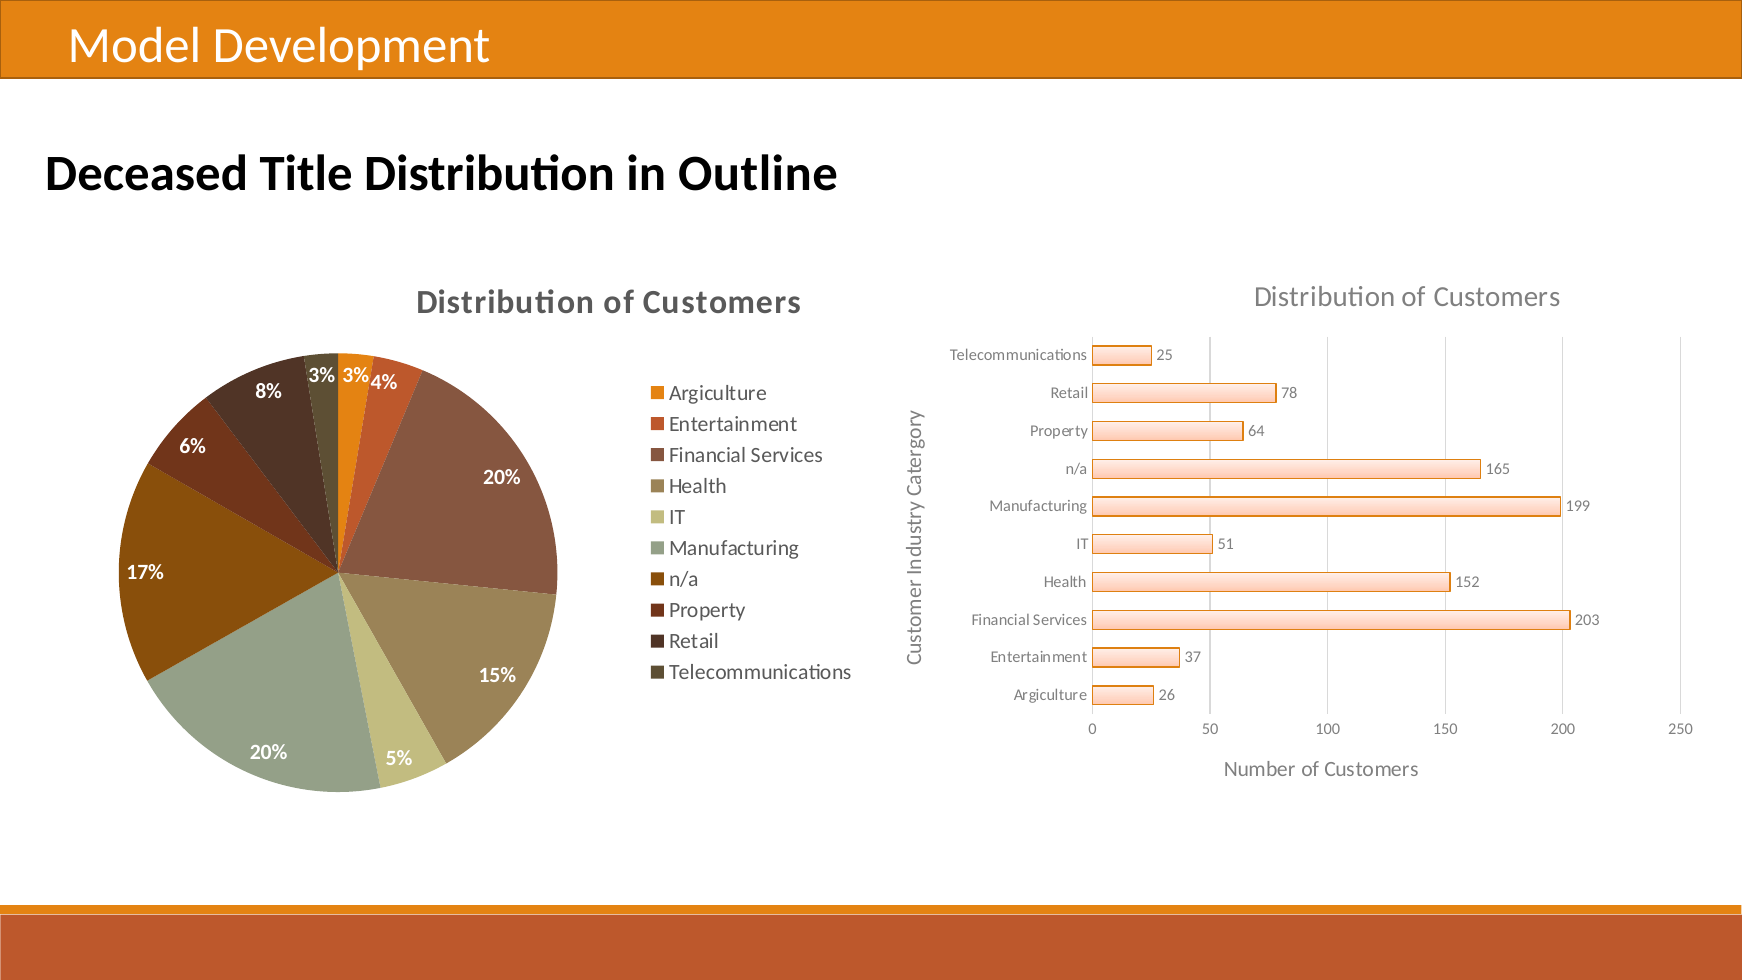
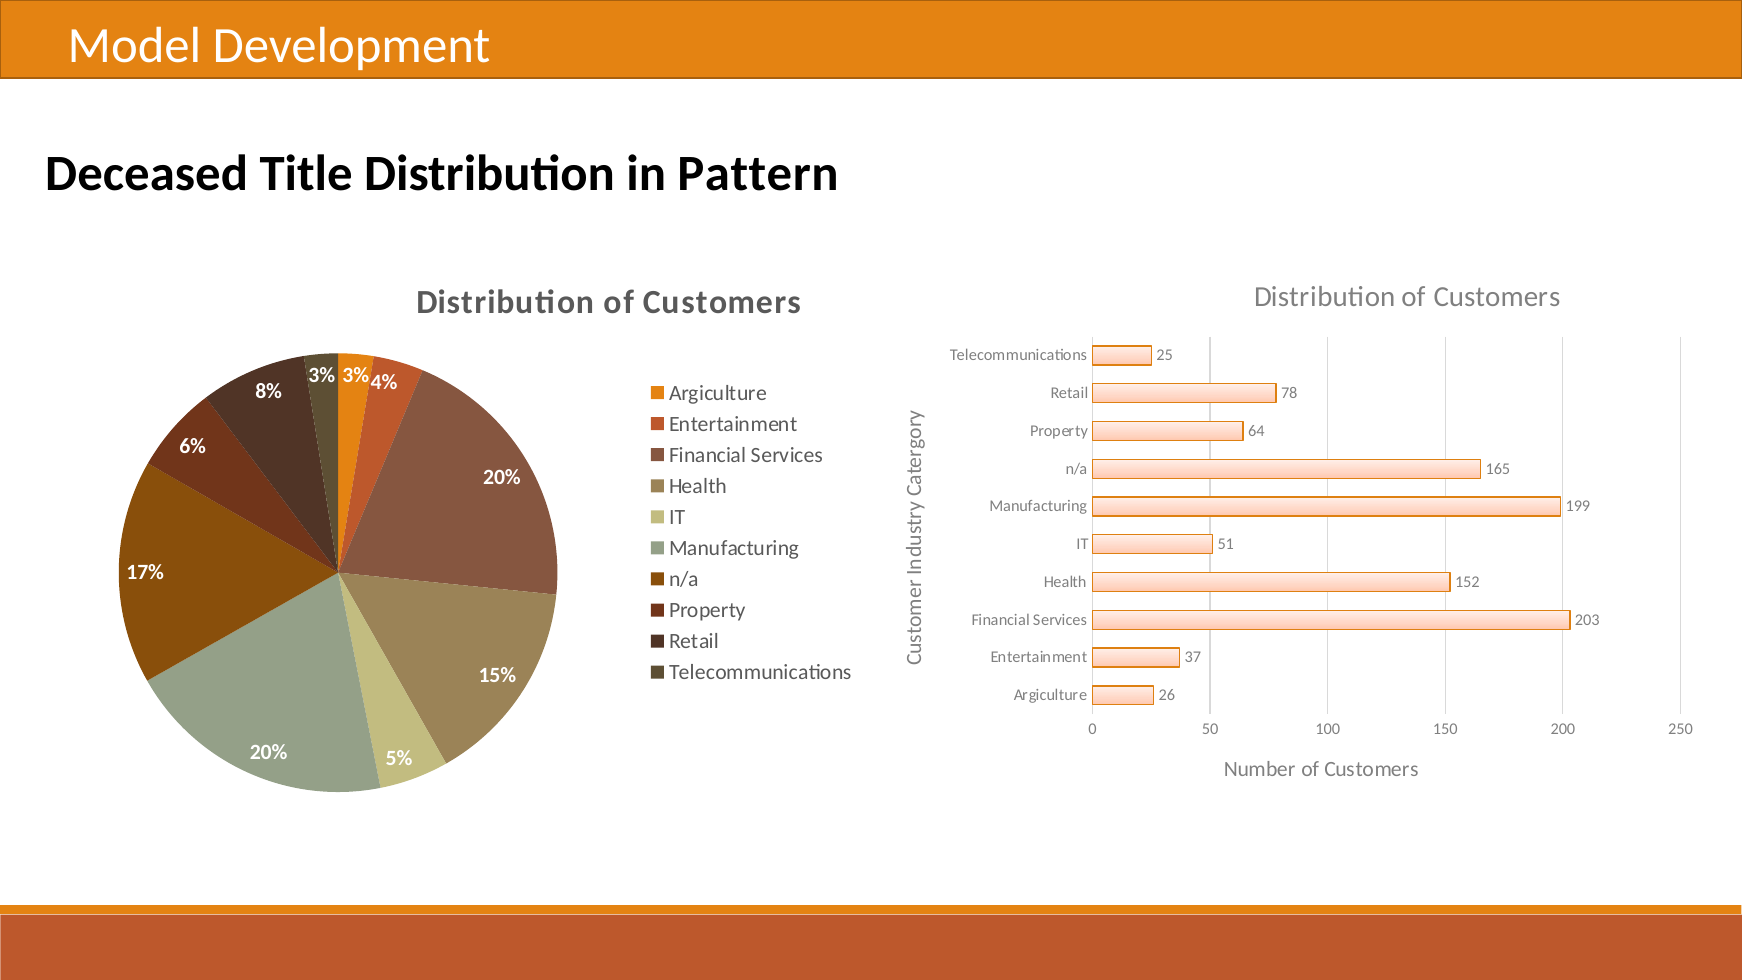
Outline: Outline -> Pattern
